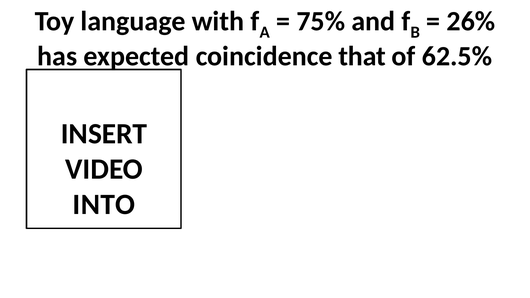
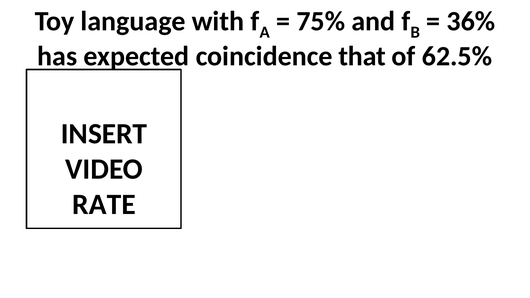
26%: 26% -> 36%
INTO: INTO -> RATE
